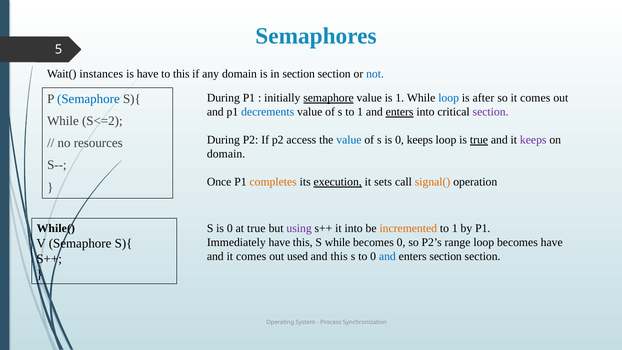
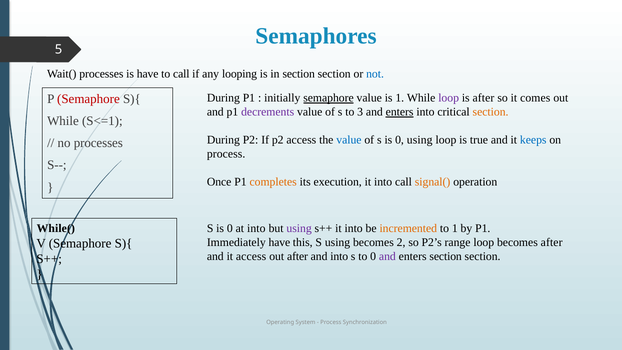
Wait( instances: instances -> processes
to this: this -> call
any domain: domain -> looping
loop at (449, 98) colour: blue -> purple
Semaphore at (88, 99) colour: blue -> red
decrements colour: blue -> purple
s to 1: 1 -> 3
section at (491, 112) colour: purple -> orange
S<=2: S<=2 -> S<=1
0 keeps: keeps -> using
true at (479, 140) underline: present -> none
keeps at (533, 140) colour: purple -> blue
no resources: resources -> processes
domain at (226, 154): domain -> process
execution underline: present -> none
sets at (383, 182): sets -> into
at true: true -> into
S while: while -> using
becomes 0: 0 -> 2
becomes have: have -> after
and it comes: comes -> access
out used: used -> after
and this: this -> into
and at (387, 256) colour: blue -> purple
